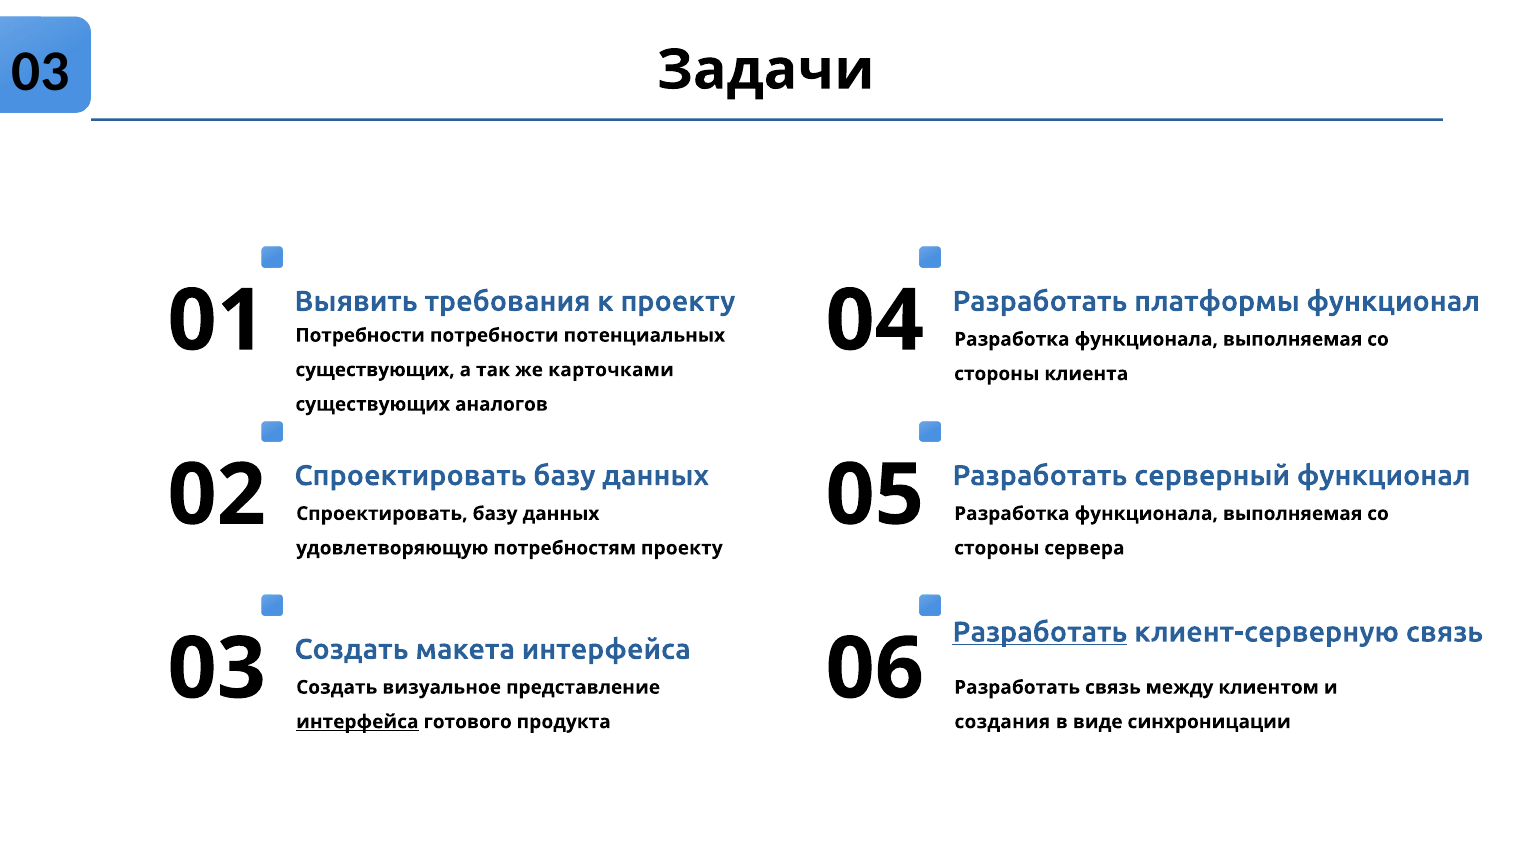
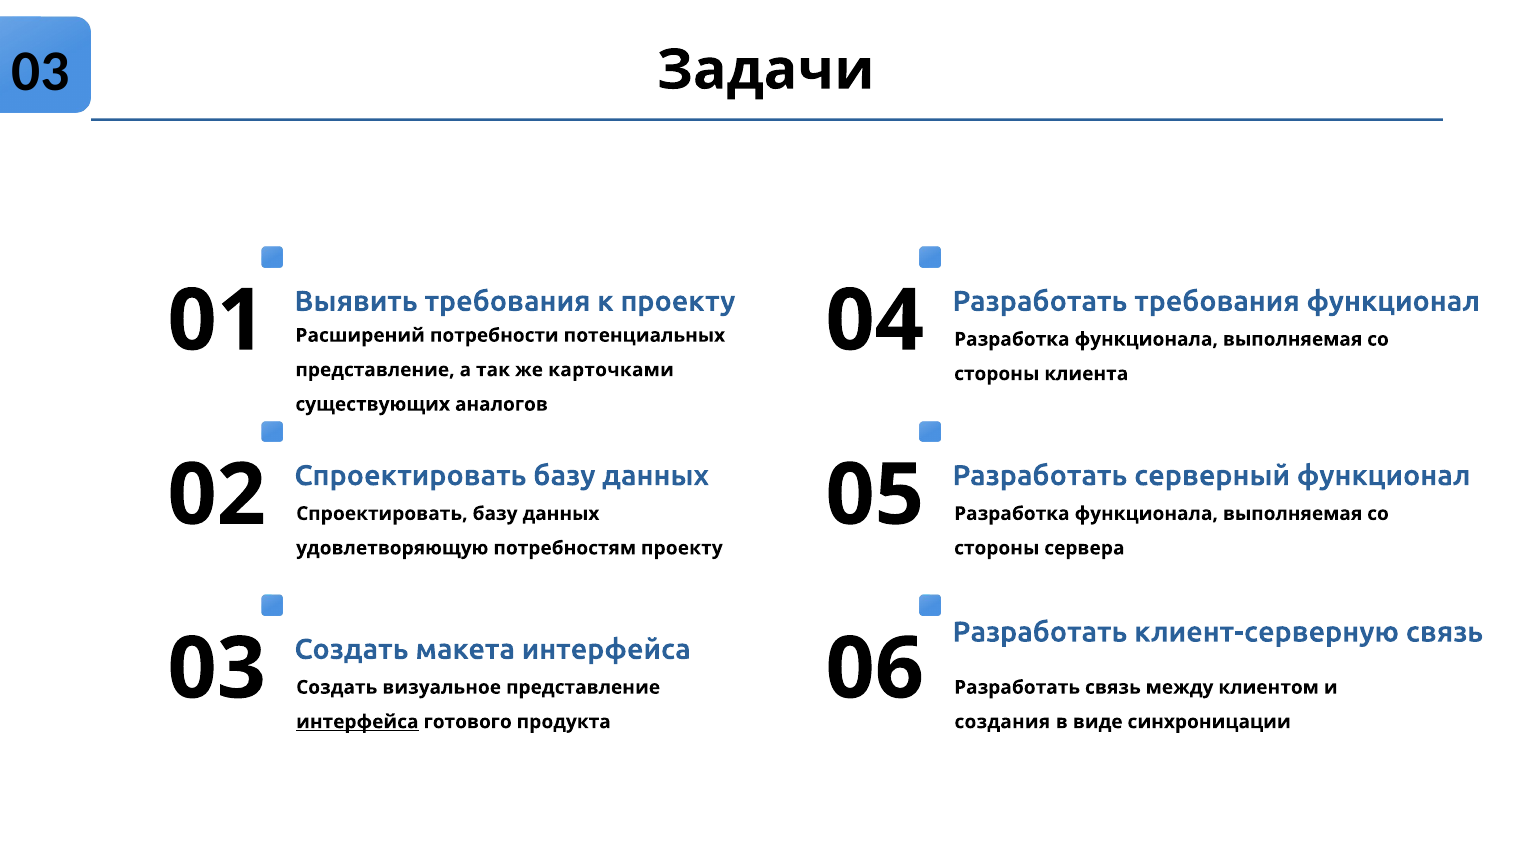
Разработать платформы: платформы -> требования
Потребности at (360, 335): Потребности -> Расширений
существующих at (375, 370): существующих -> представление
Разработать at (1040, 632) underline: present -> none
